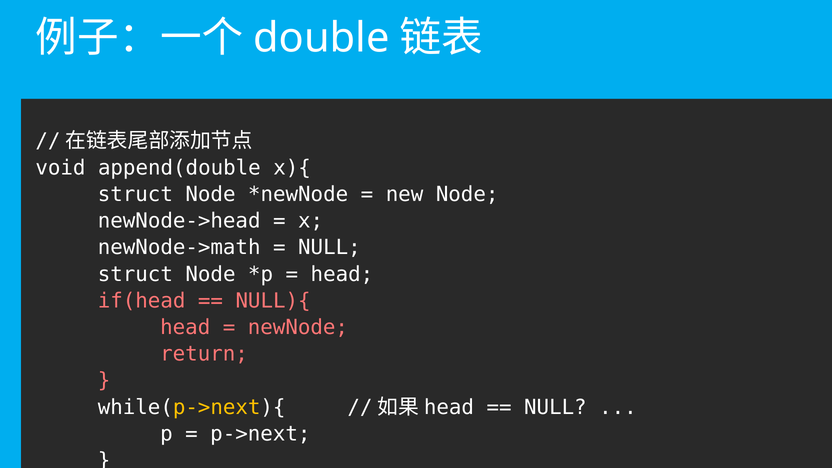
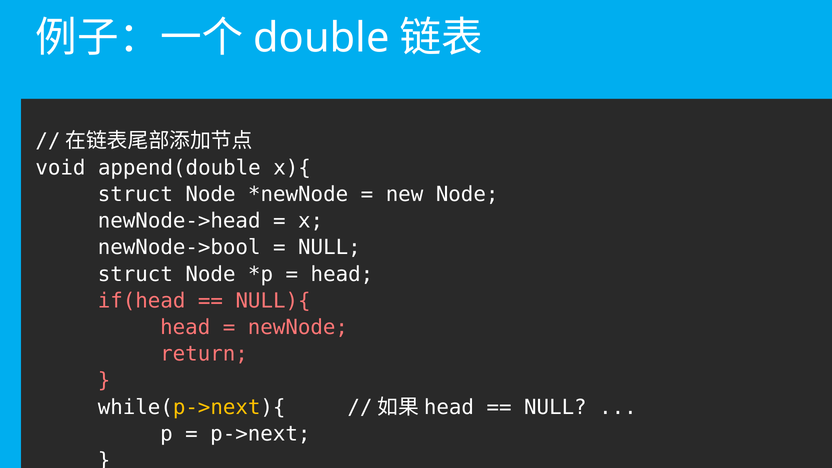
newNode->math: newNode->math -> newNode->bool
